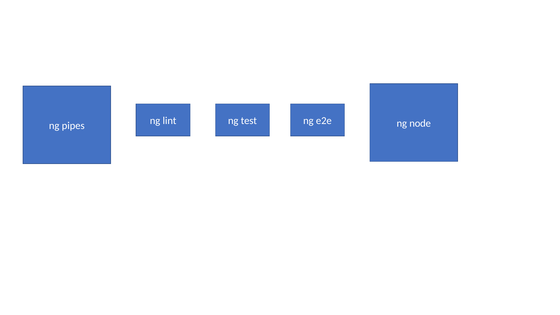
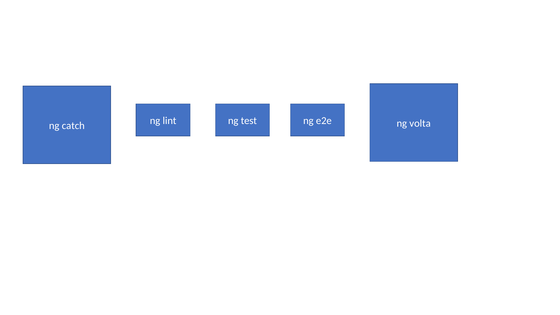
pipes: pipes -> catch
node: node -> volta
